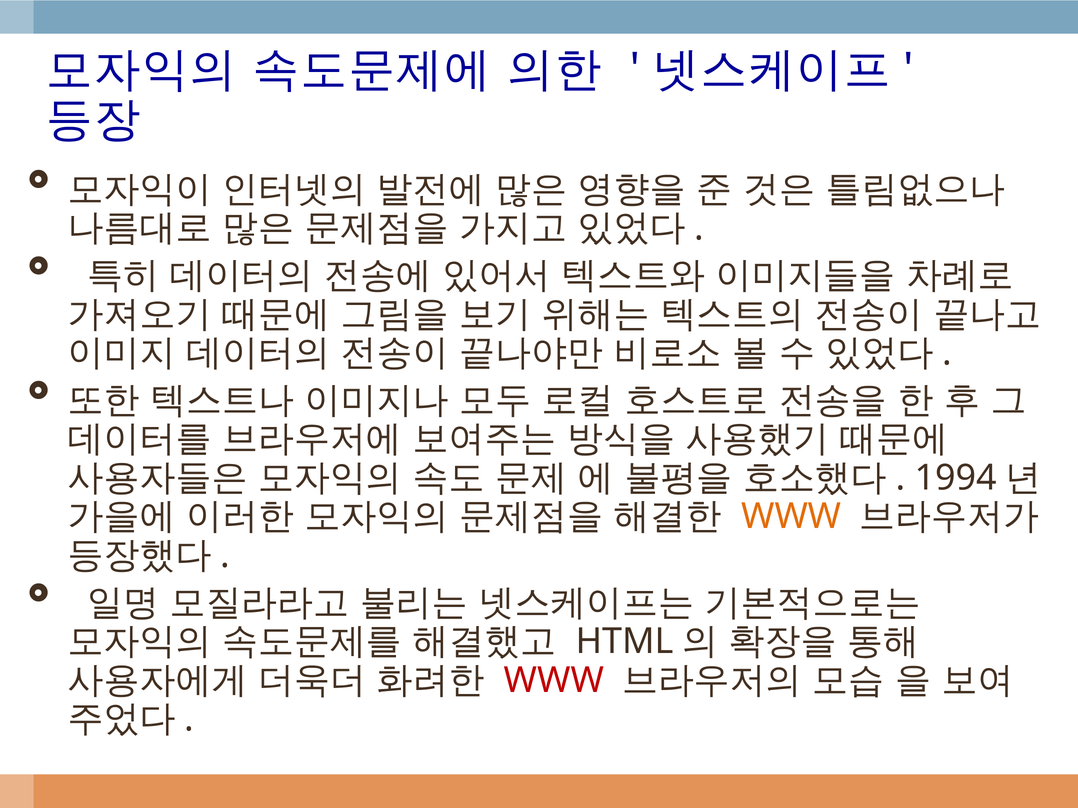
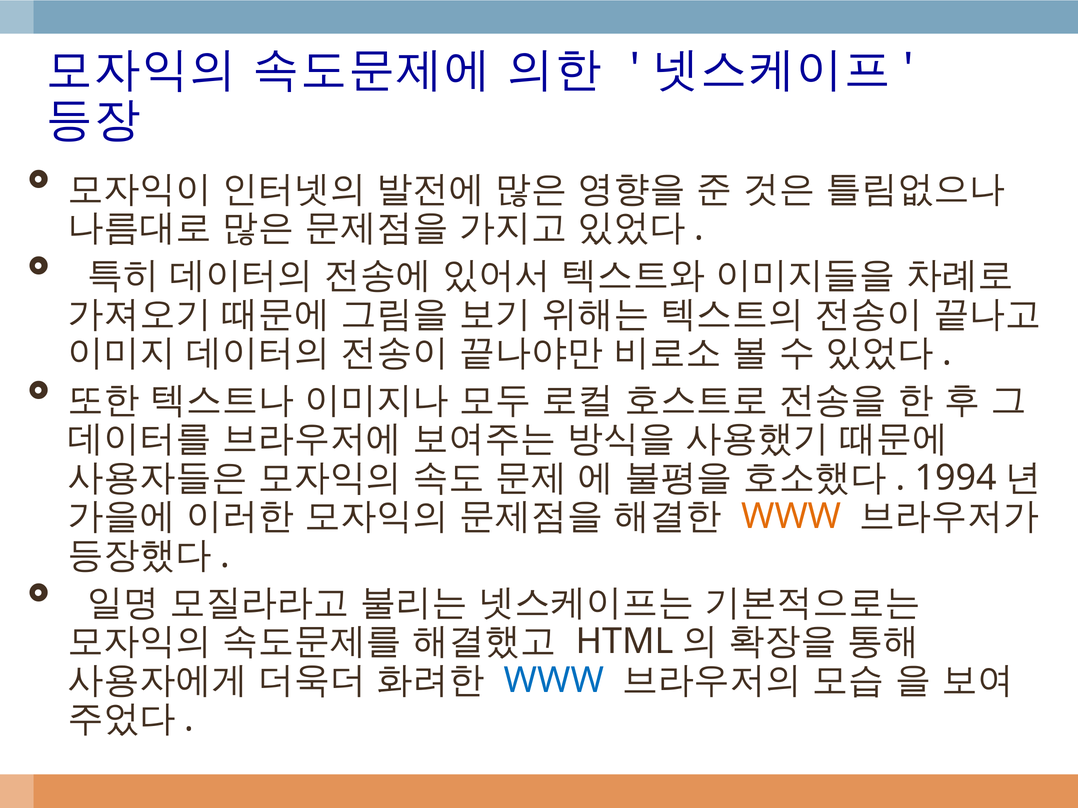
WWW at (554, 681) colour: red -> blue
